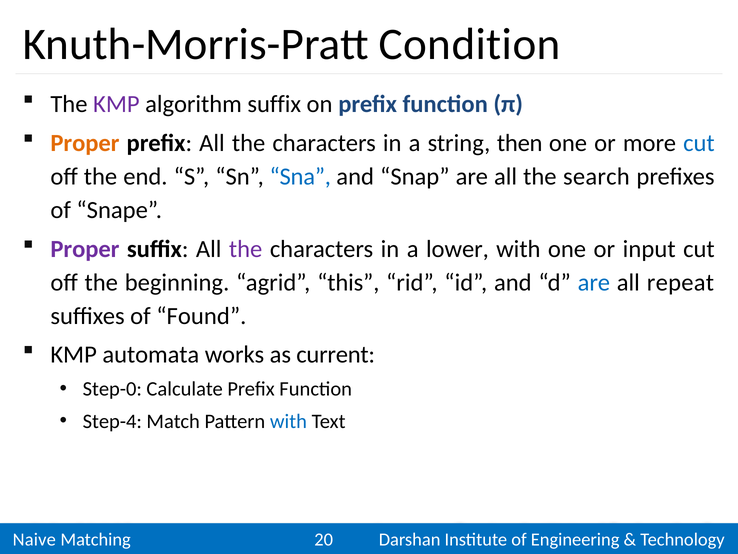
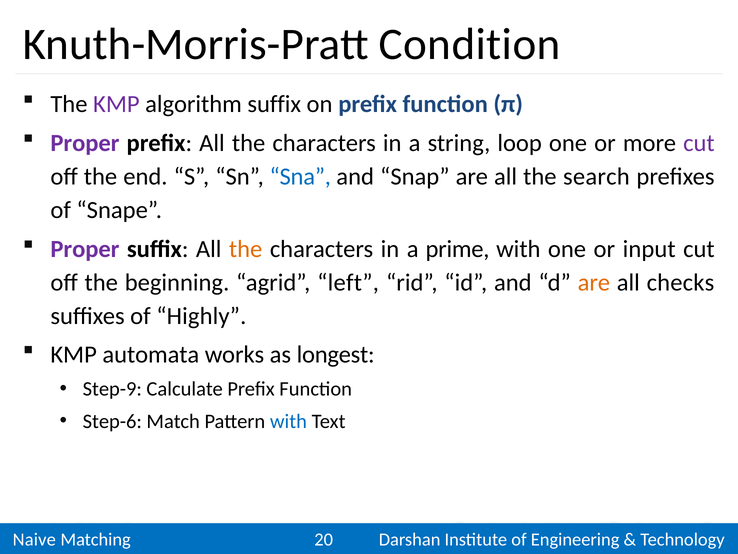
Proper at (85, 143) colour: orange -> purple
then: then -> loop
cut at (699, 143) colour: blue -> purple
the at (246, 249) colour: purple -> orange
lower: lower -> prime
this: this -> left
are at (594, 282) colour: blue -> orange
repeat: repeat -> checks
Found: Found -> Highly
current: current -> longest
Step-0: Step-0 -> Step-9
Step-4: Step-4 -> Step-6
